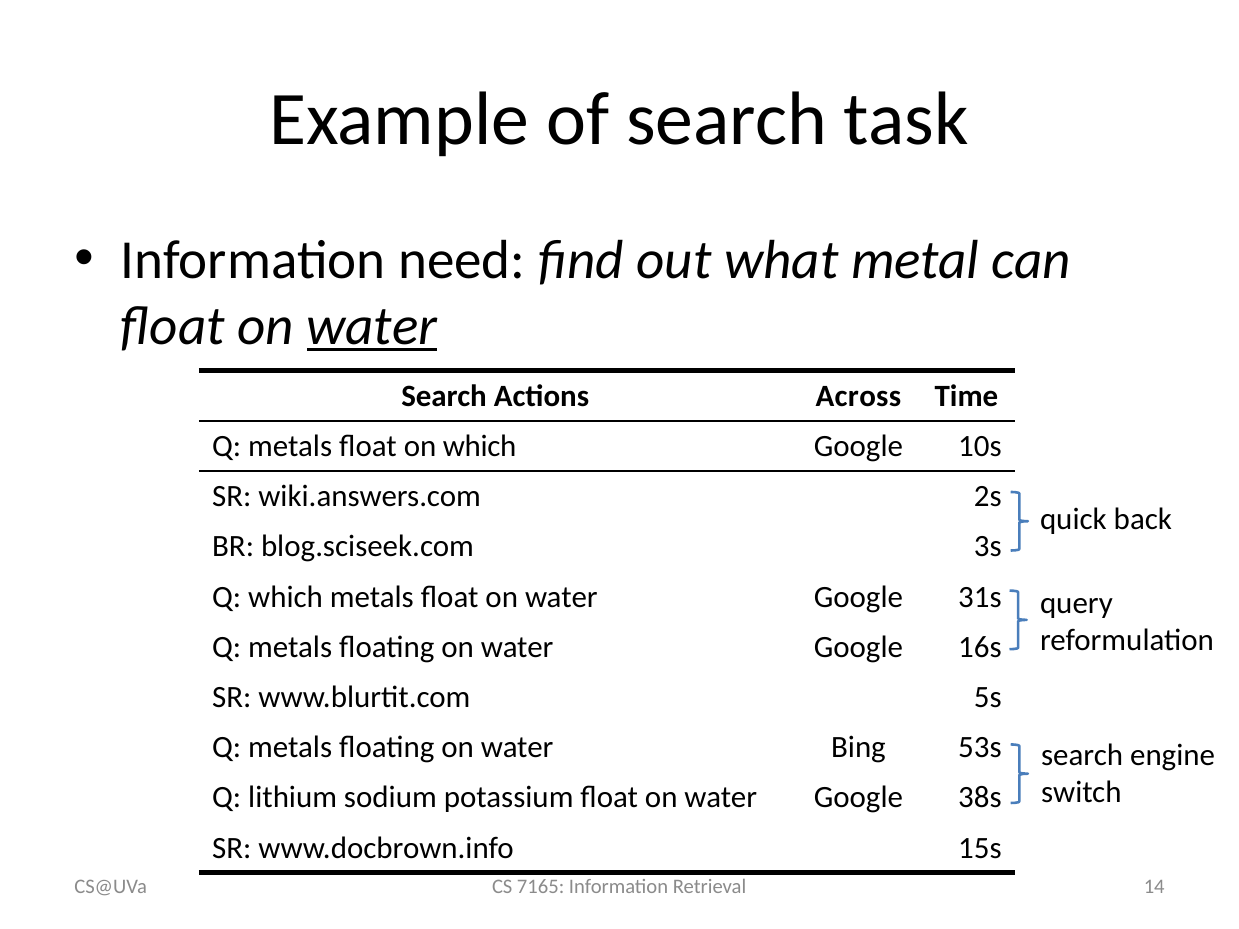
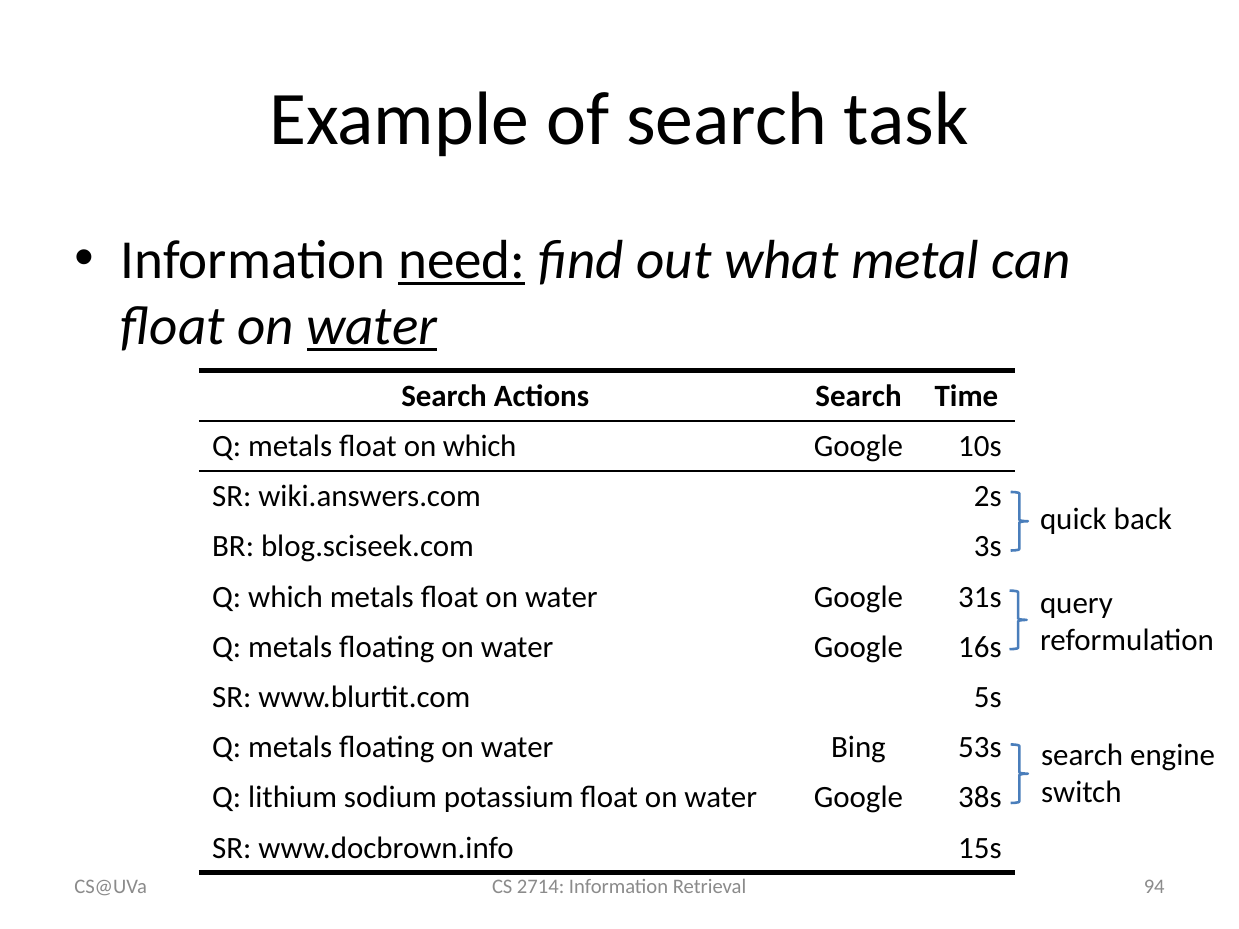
need underline: none -> present
Actions Across: Across -> Search
7165: 7165 -> 2714
14: 14 -> 94
